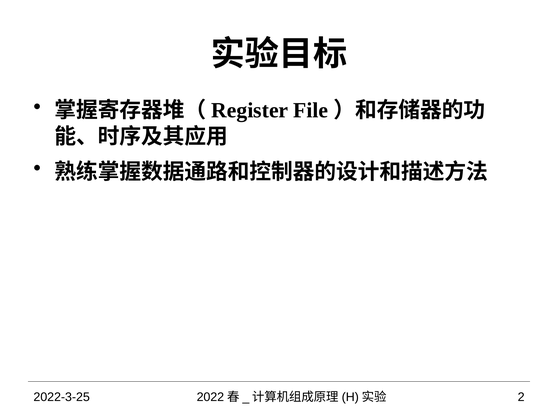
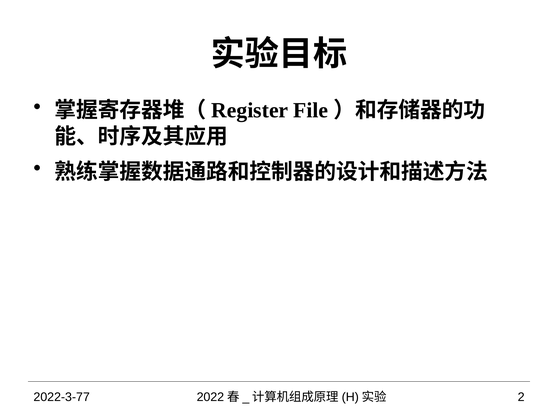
2022-3-25: 2022-3-25 -> 2022-3-77
